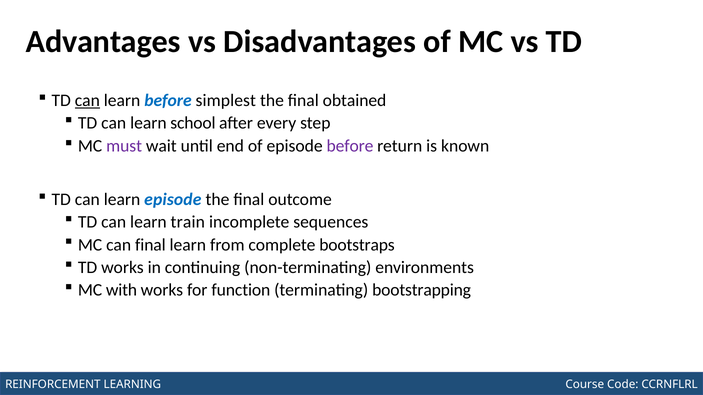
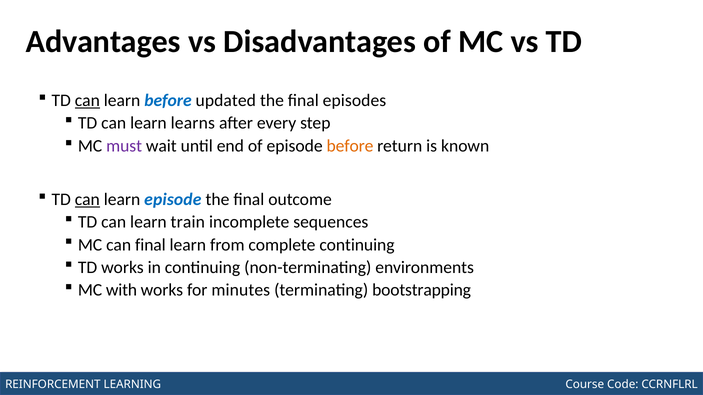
simplest: simplest -> updated
obtained: obtained -> episodes
school: school -> learns
before at (350, 146) colour: purple -> orange
can at (87, 200) underline: none -> present
complete bootstraps: bootstraps -> continuing
function: function -> minutes
